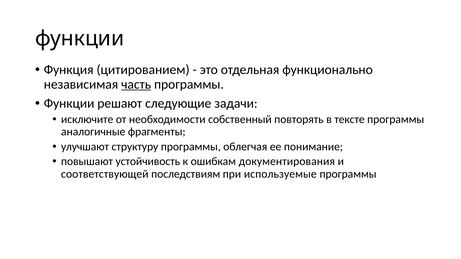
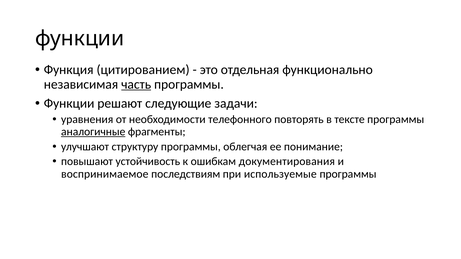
исключите: исключите -> уравнения
собственный: собственный -> телефонного
аналогичные underline: none -> present
соответствующей: соответствующей -> воспринимаемое
